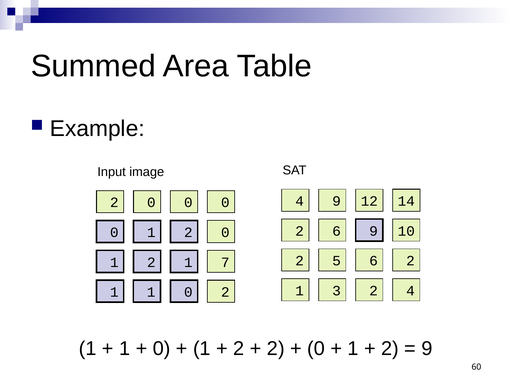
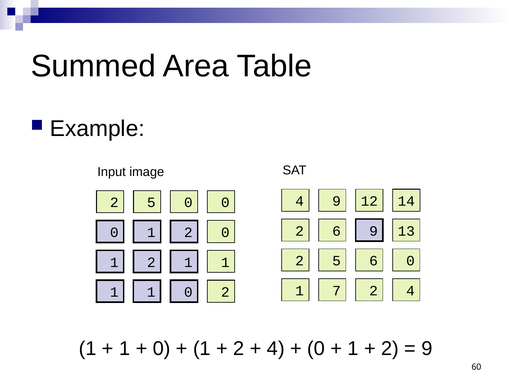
0 at (151, 203): 0 -> 5
10: 10 -> 13
6 2: 2 -> 0
2 1 7: 7 -> 1
3: 3 -> 7
2 at (276, 349): 2 -> 4
